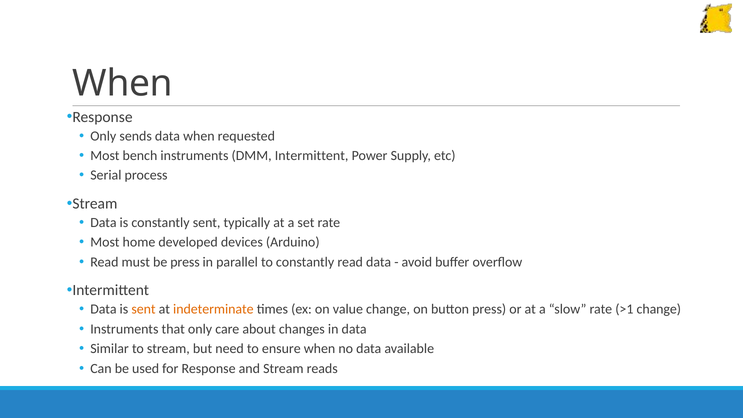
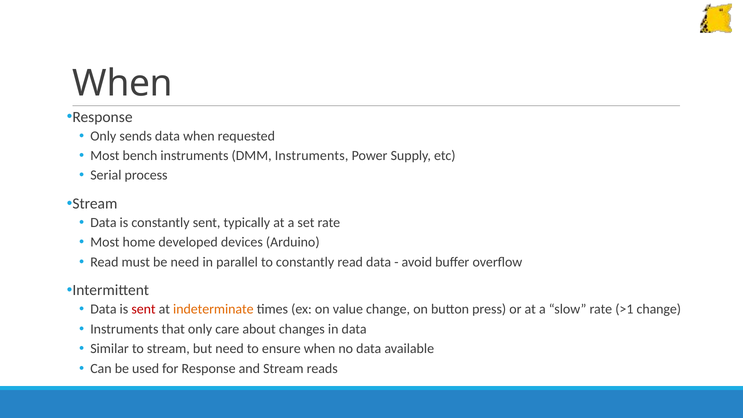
DMM Intermittent: Intermittent -> Instruments
be press: press -> need
sent at (144, 309) colour: orange -> red
